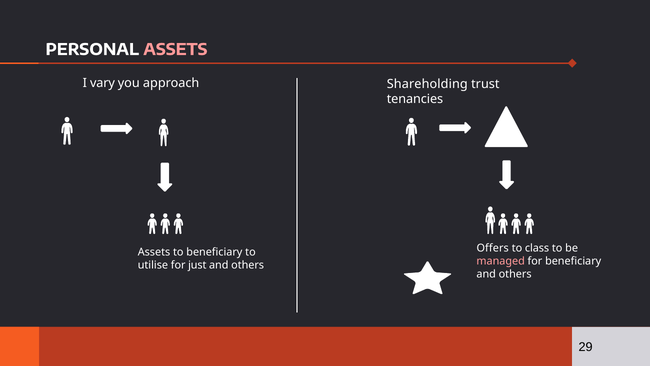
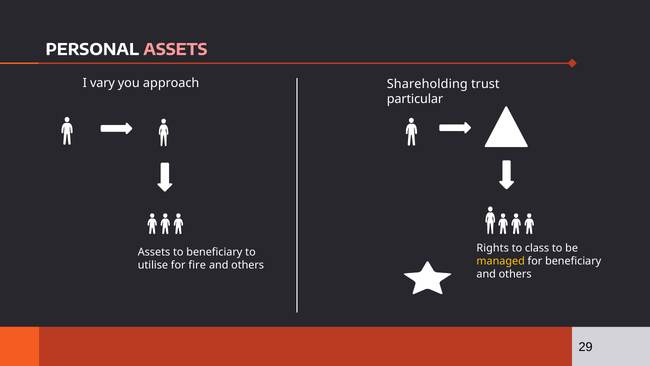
tenancies: tenancies -> particular
Offers: Offers -> Rights
managed colour: pink -> yellow
just: just -> fire
